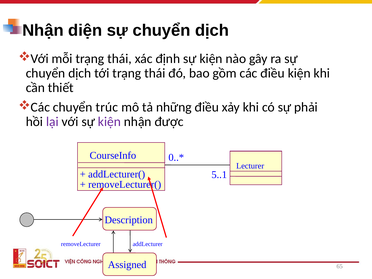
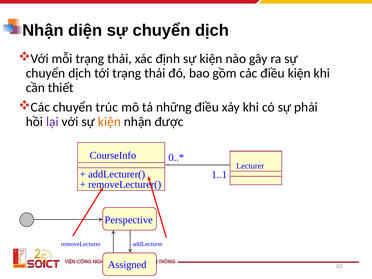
kiện at (109, 122) colour: purple -> orange
5..1: 5..1 -> 1..1
Description: Description -> Perspective
